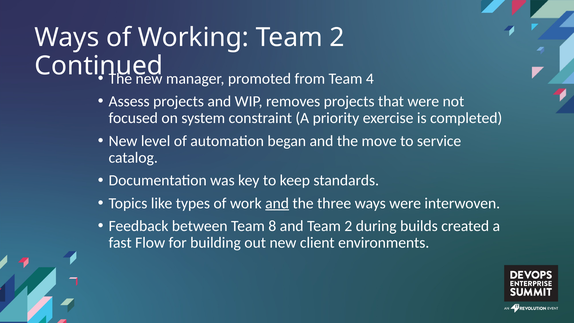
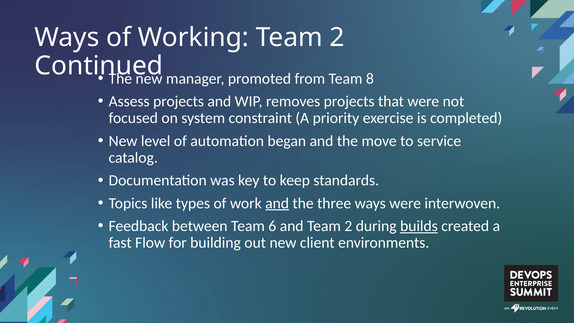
4: 4 -> 8
8: 8 -> 6
builds underline: none -> present
